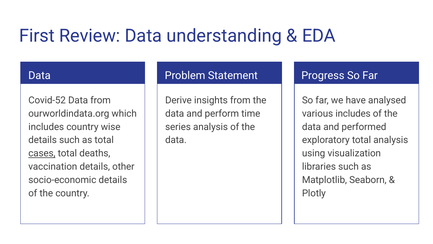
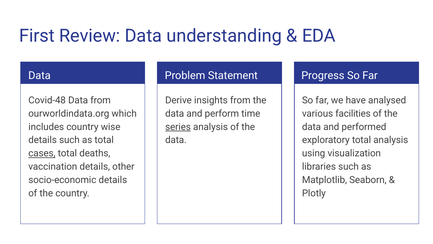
Covid-52: Covid-52 -> Covid-48
various includes: includes -> facilities
series underline: none -> present
